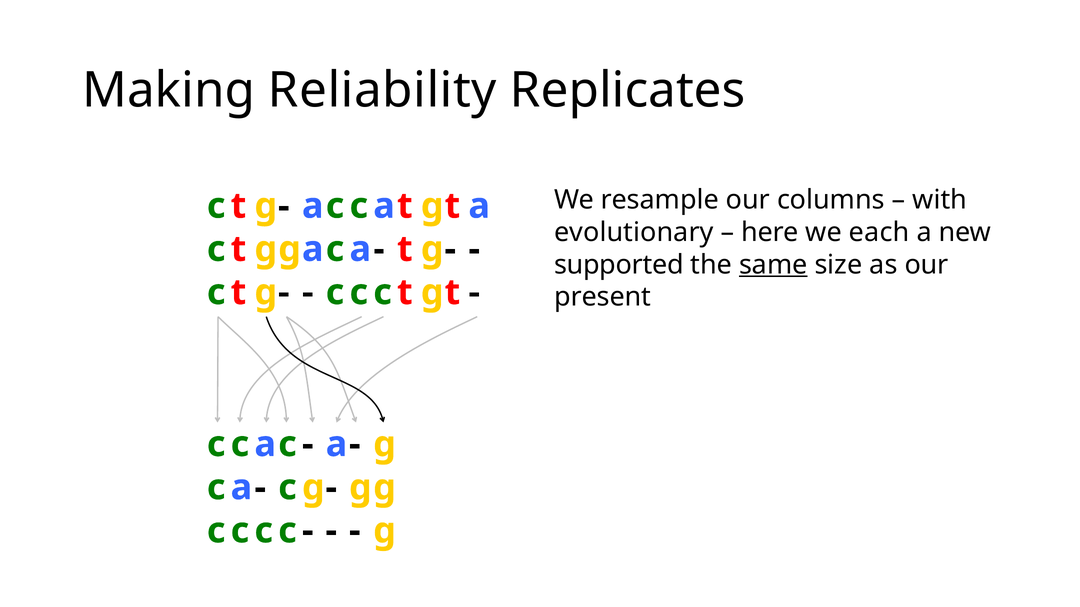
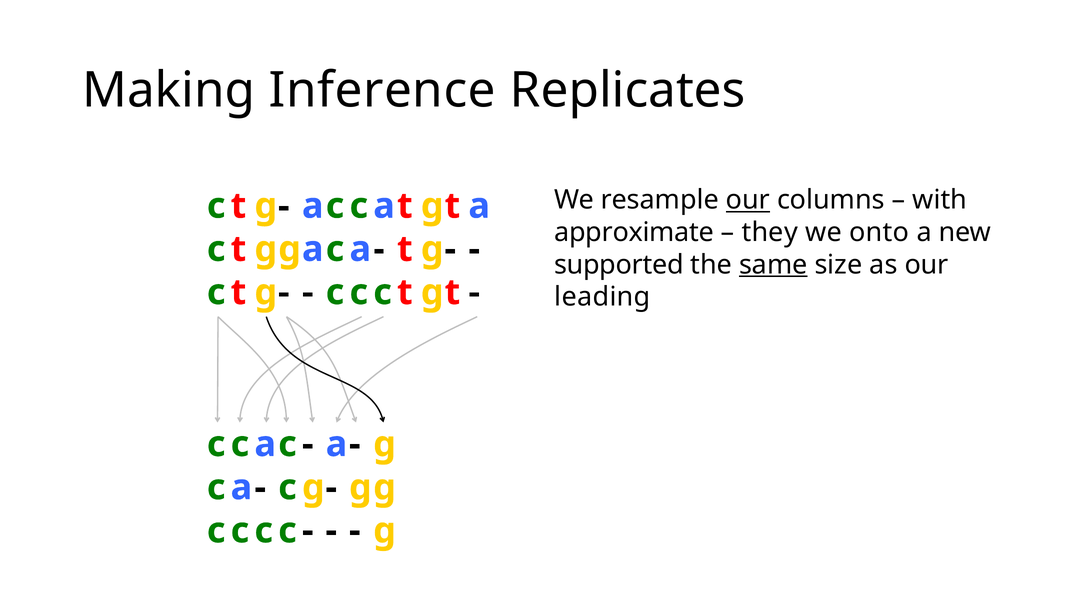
Reliability: Reliability -> Inference
our at (748, 200) underline: none -> present
evolutionary: evolutionary -> approximate
here: here -> they
each: each -> onto
present: present -> leading
